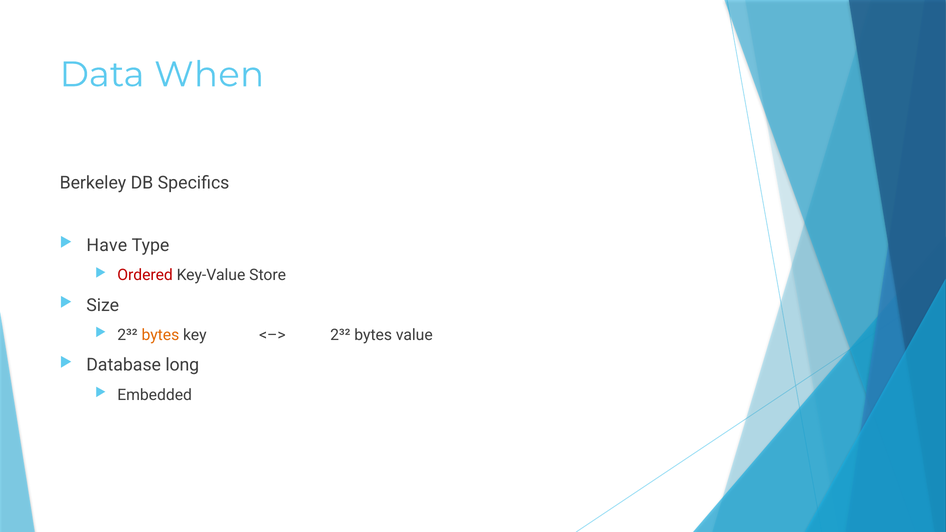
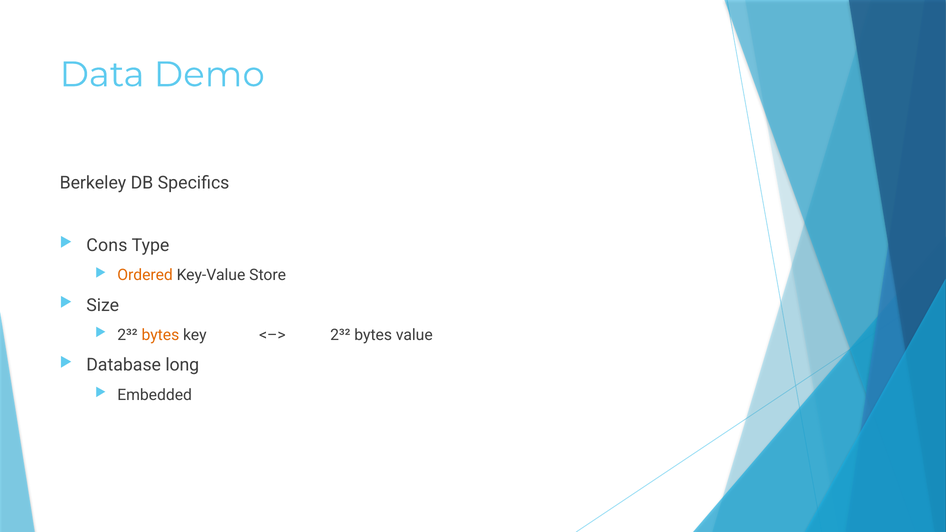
When: When -> Demo
Have: Have -> Cons
Ordered colour: red -> orange
